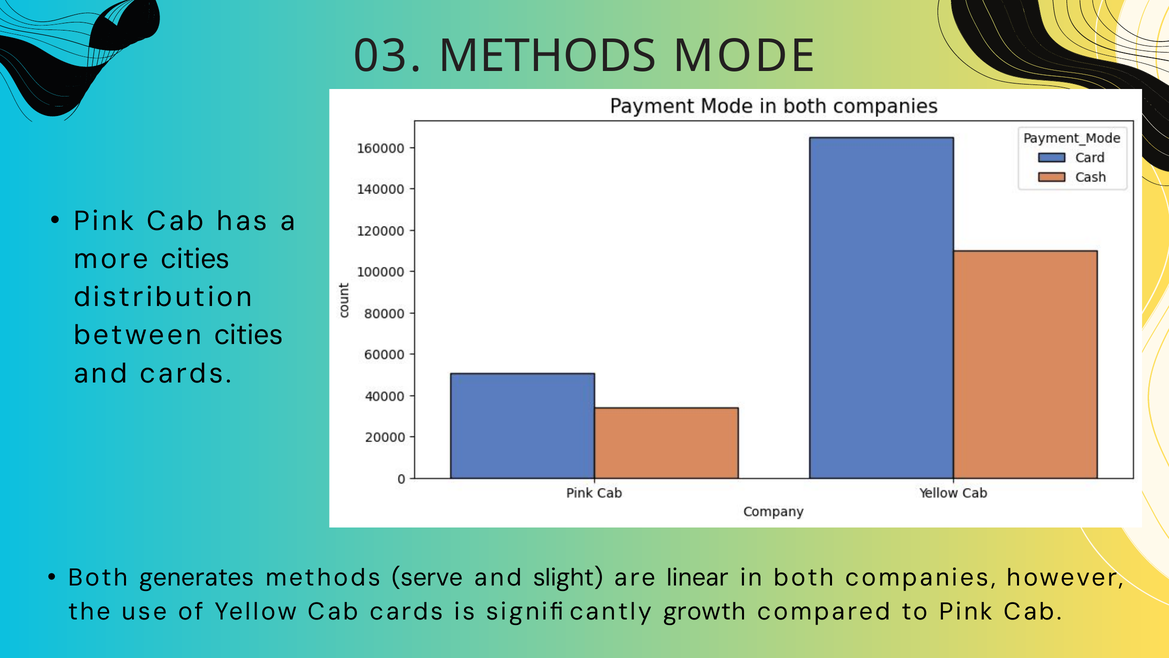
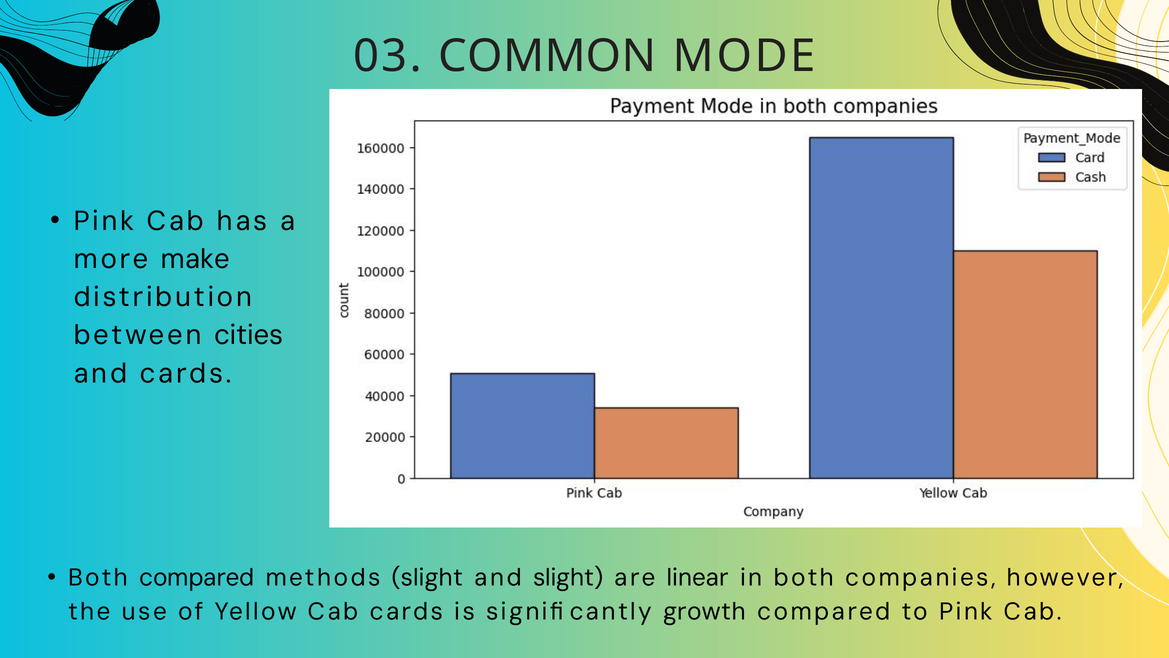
03 METHODS: METHODS -> COMMON
more cities: cities -> make
Both generates: generates -> compared
methods serve: serve -> slight
